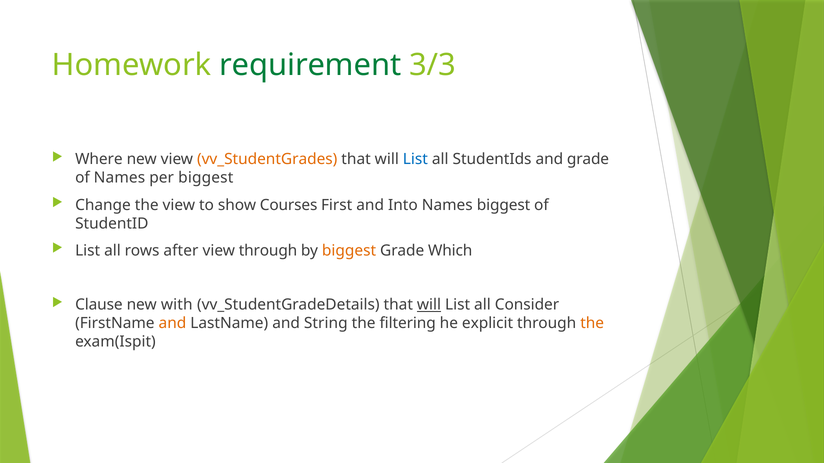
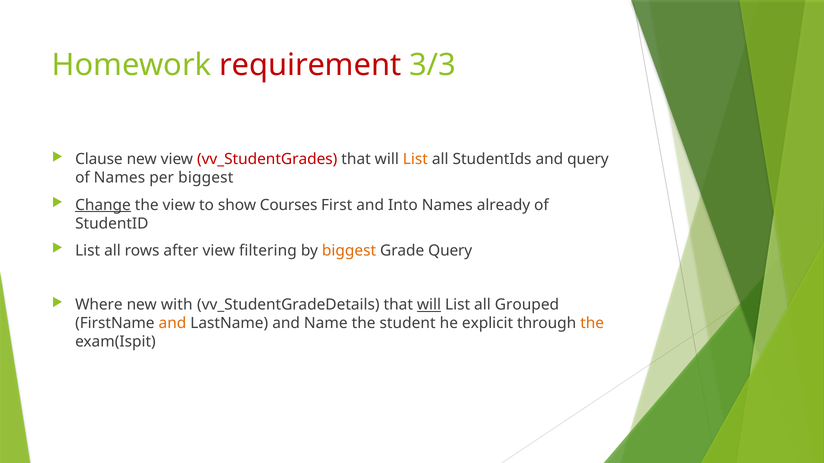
requirement colour: green -> red
Where: Where -> Clause
vv_StudentGrades colour: orange -> red
List at (415, 159) colour: blue -> orange
and grade: grade -> query
Change underline: none -> present
Names biggest: biggest -> already
view through: through -> filtering
Grade Which: Which -> Query
Clause: Clause -> Where
Consider: Consider -> Grouped
String: String -> Name
filtering: filtering -> student
